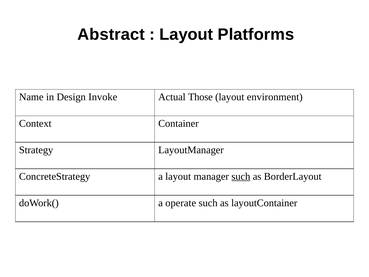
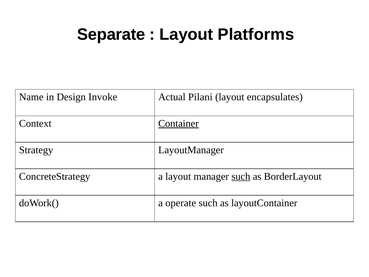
Abstract: Abstract -> Separate
Those: Those -> Pilani
environment: environment -> encapsulates
Container underline: none -> present
